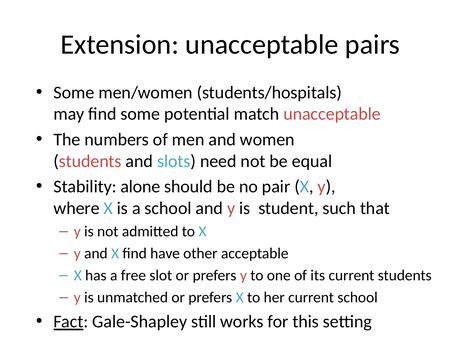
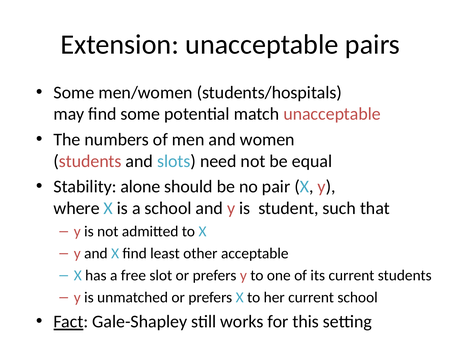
have: have -> least
